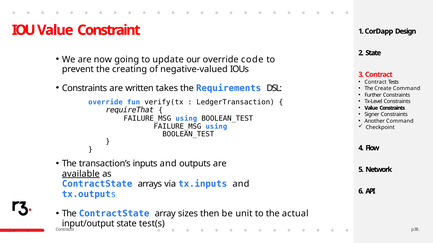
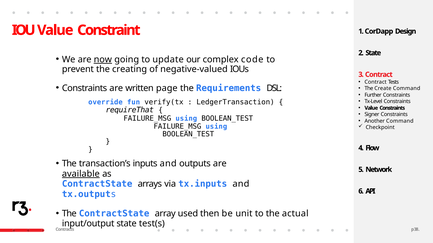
now underline: none -> present
our override: override -> complex
takes: takes -> page
sizes: sizes -> used
